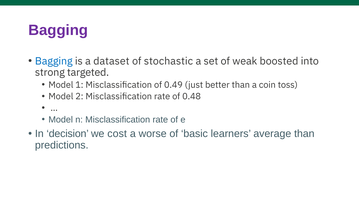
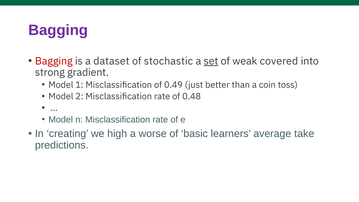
Bagging at (54, 61) colour: blue -> red
set underline: none -> present
boosted: boosted -> covered
targeted: targeted -> gradient
decision: decision -> creating
cost: cost -> high
average than: than -> take
